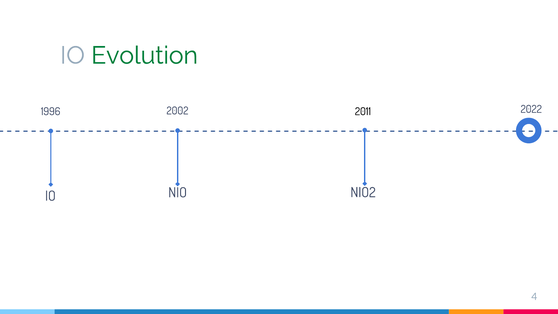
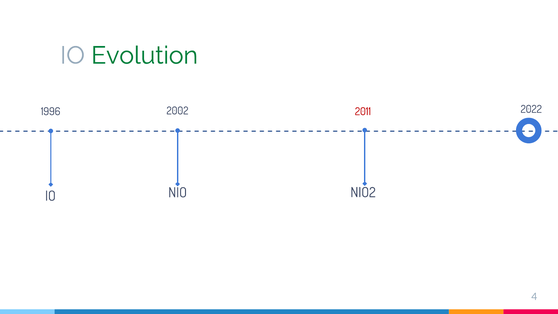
2011 colour: black -> red
